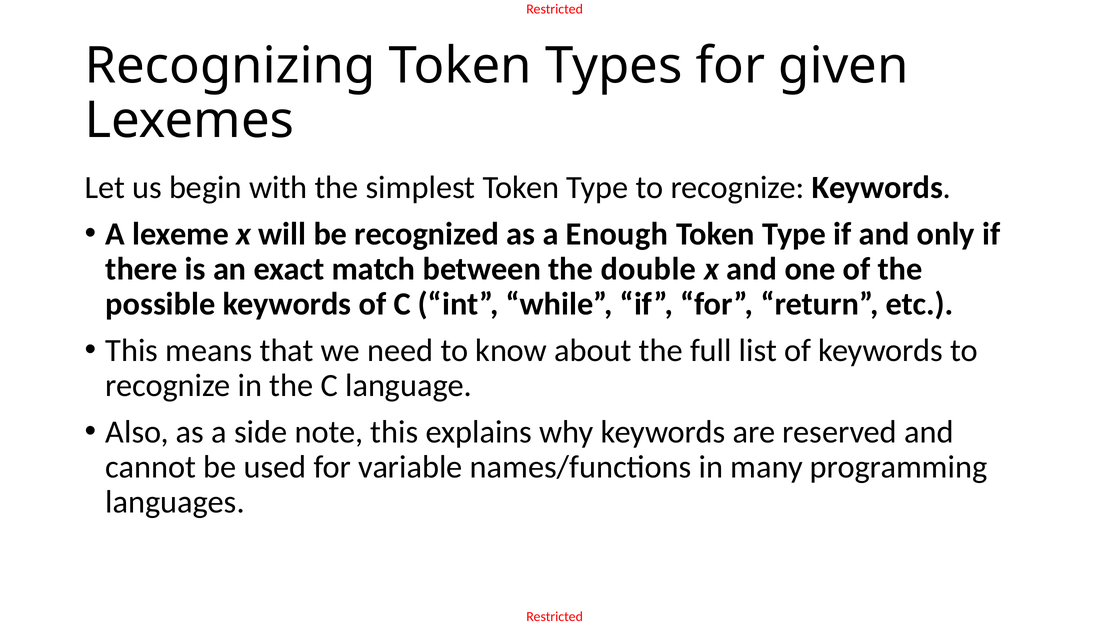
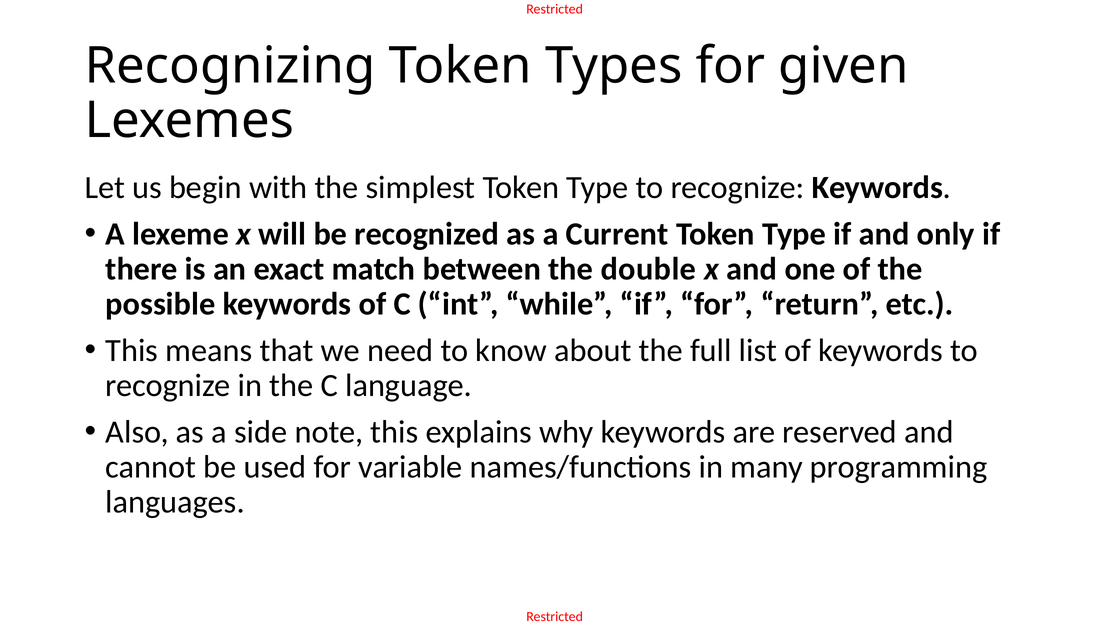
Enough: Enough -> Current
